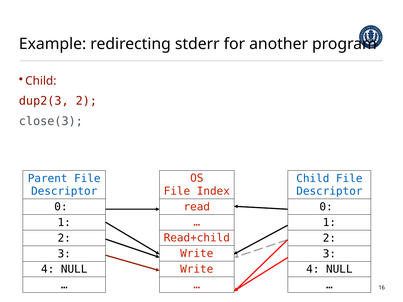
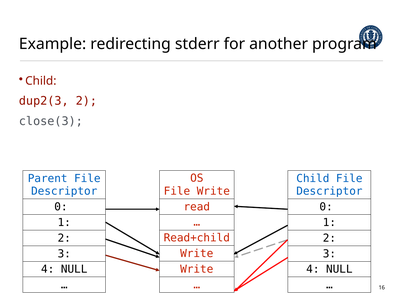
File Index: Index -> Write
